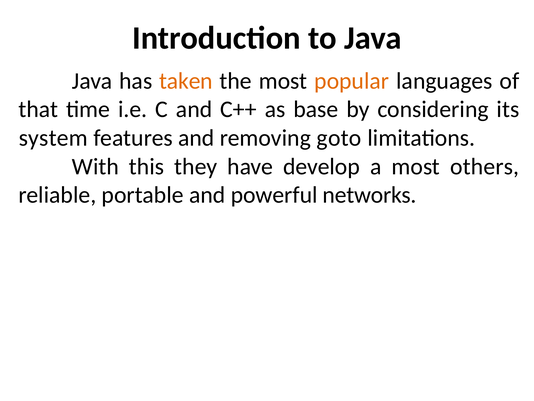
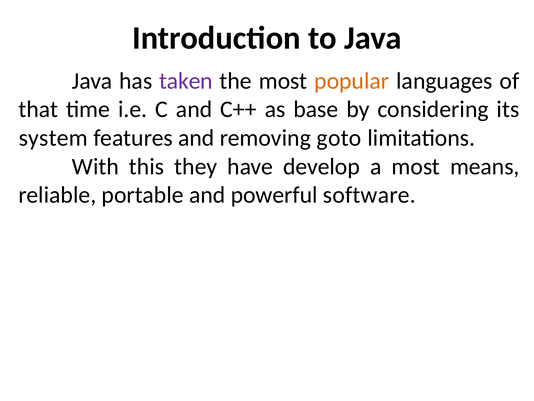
taken colour: orange -> purple
others: others -> means
networks: networks -> software
